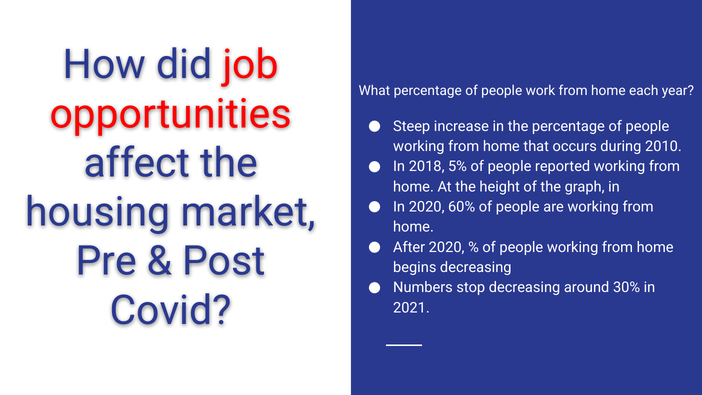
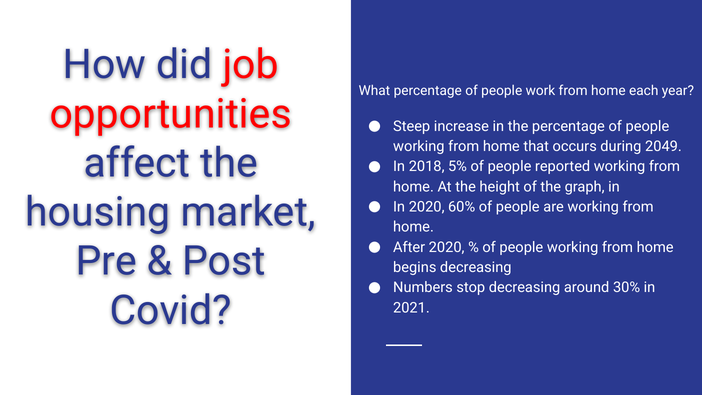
2010: 2010 -> 2049
